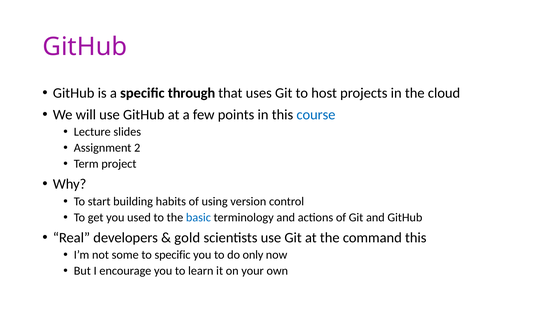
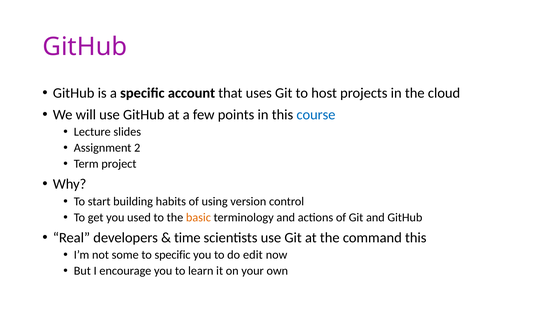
through: through -> account
basic colour: blue -> orange
gold: gold -> time
only: only -> edit
